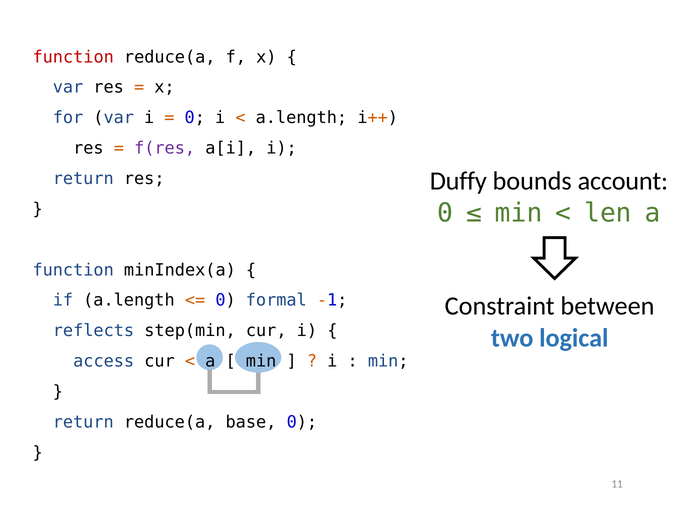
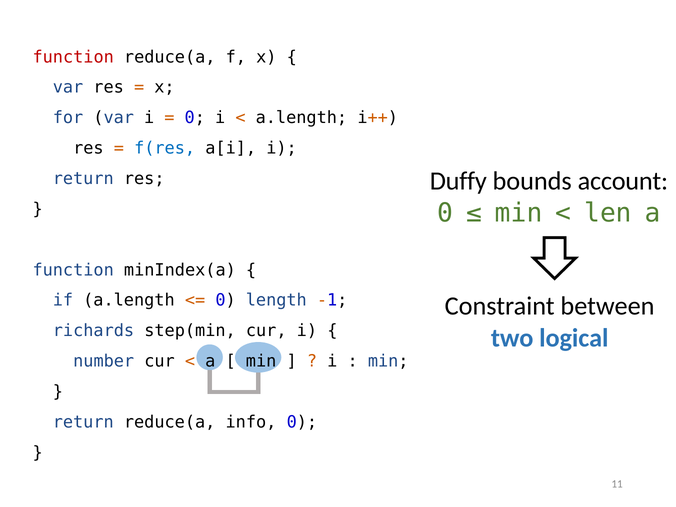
f(res colour: purple -> blue
formal: formal -> length
reflects: reflects -> richards
access: access -> number
base: base -> info
